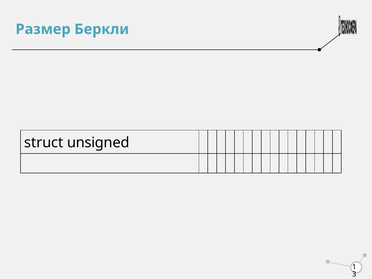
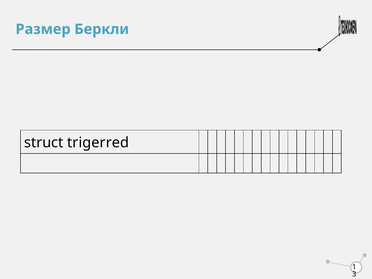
unsigned: unsigned -> trigerred
